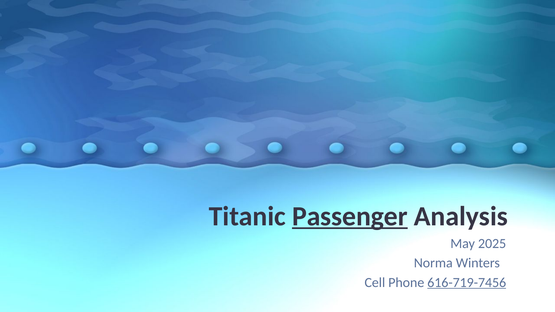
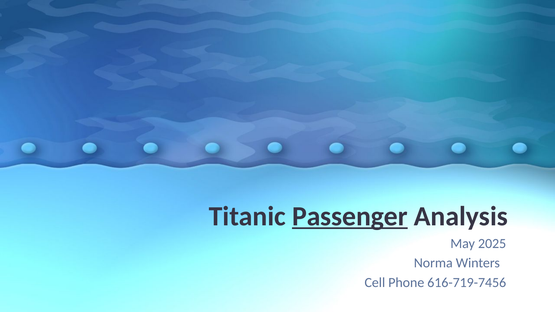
616-719-7456 underline: present -> none
